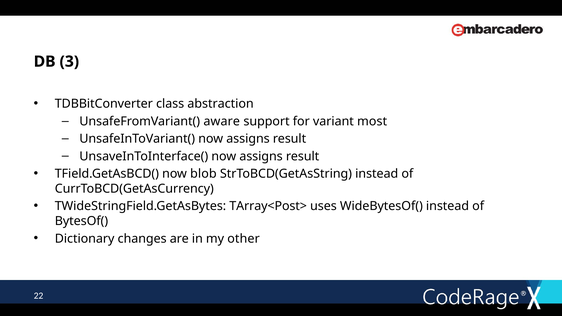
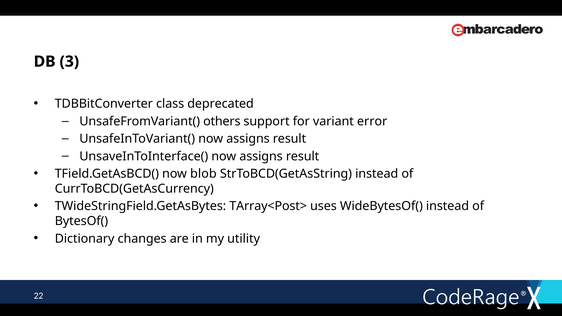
abstraction: abstraction -> deprecated
aware: aware -> others
most: most -> error
other: other -> utility
